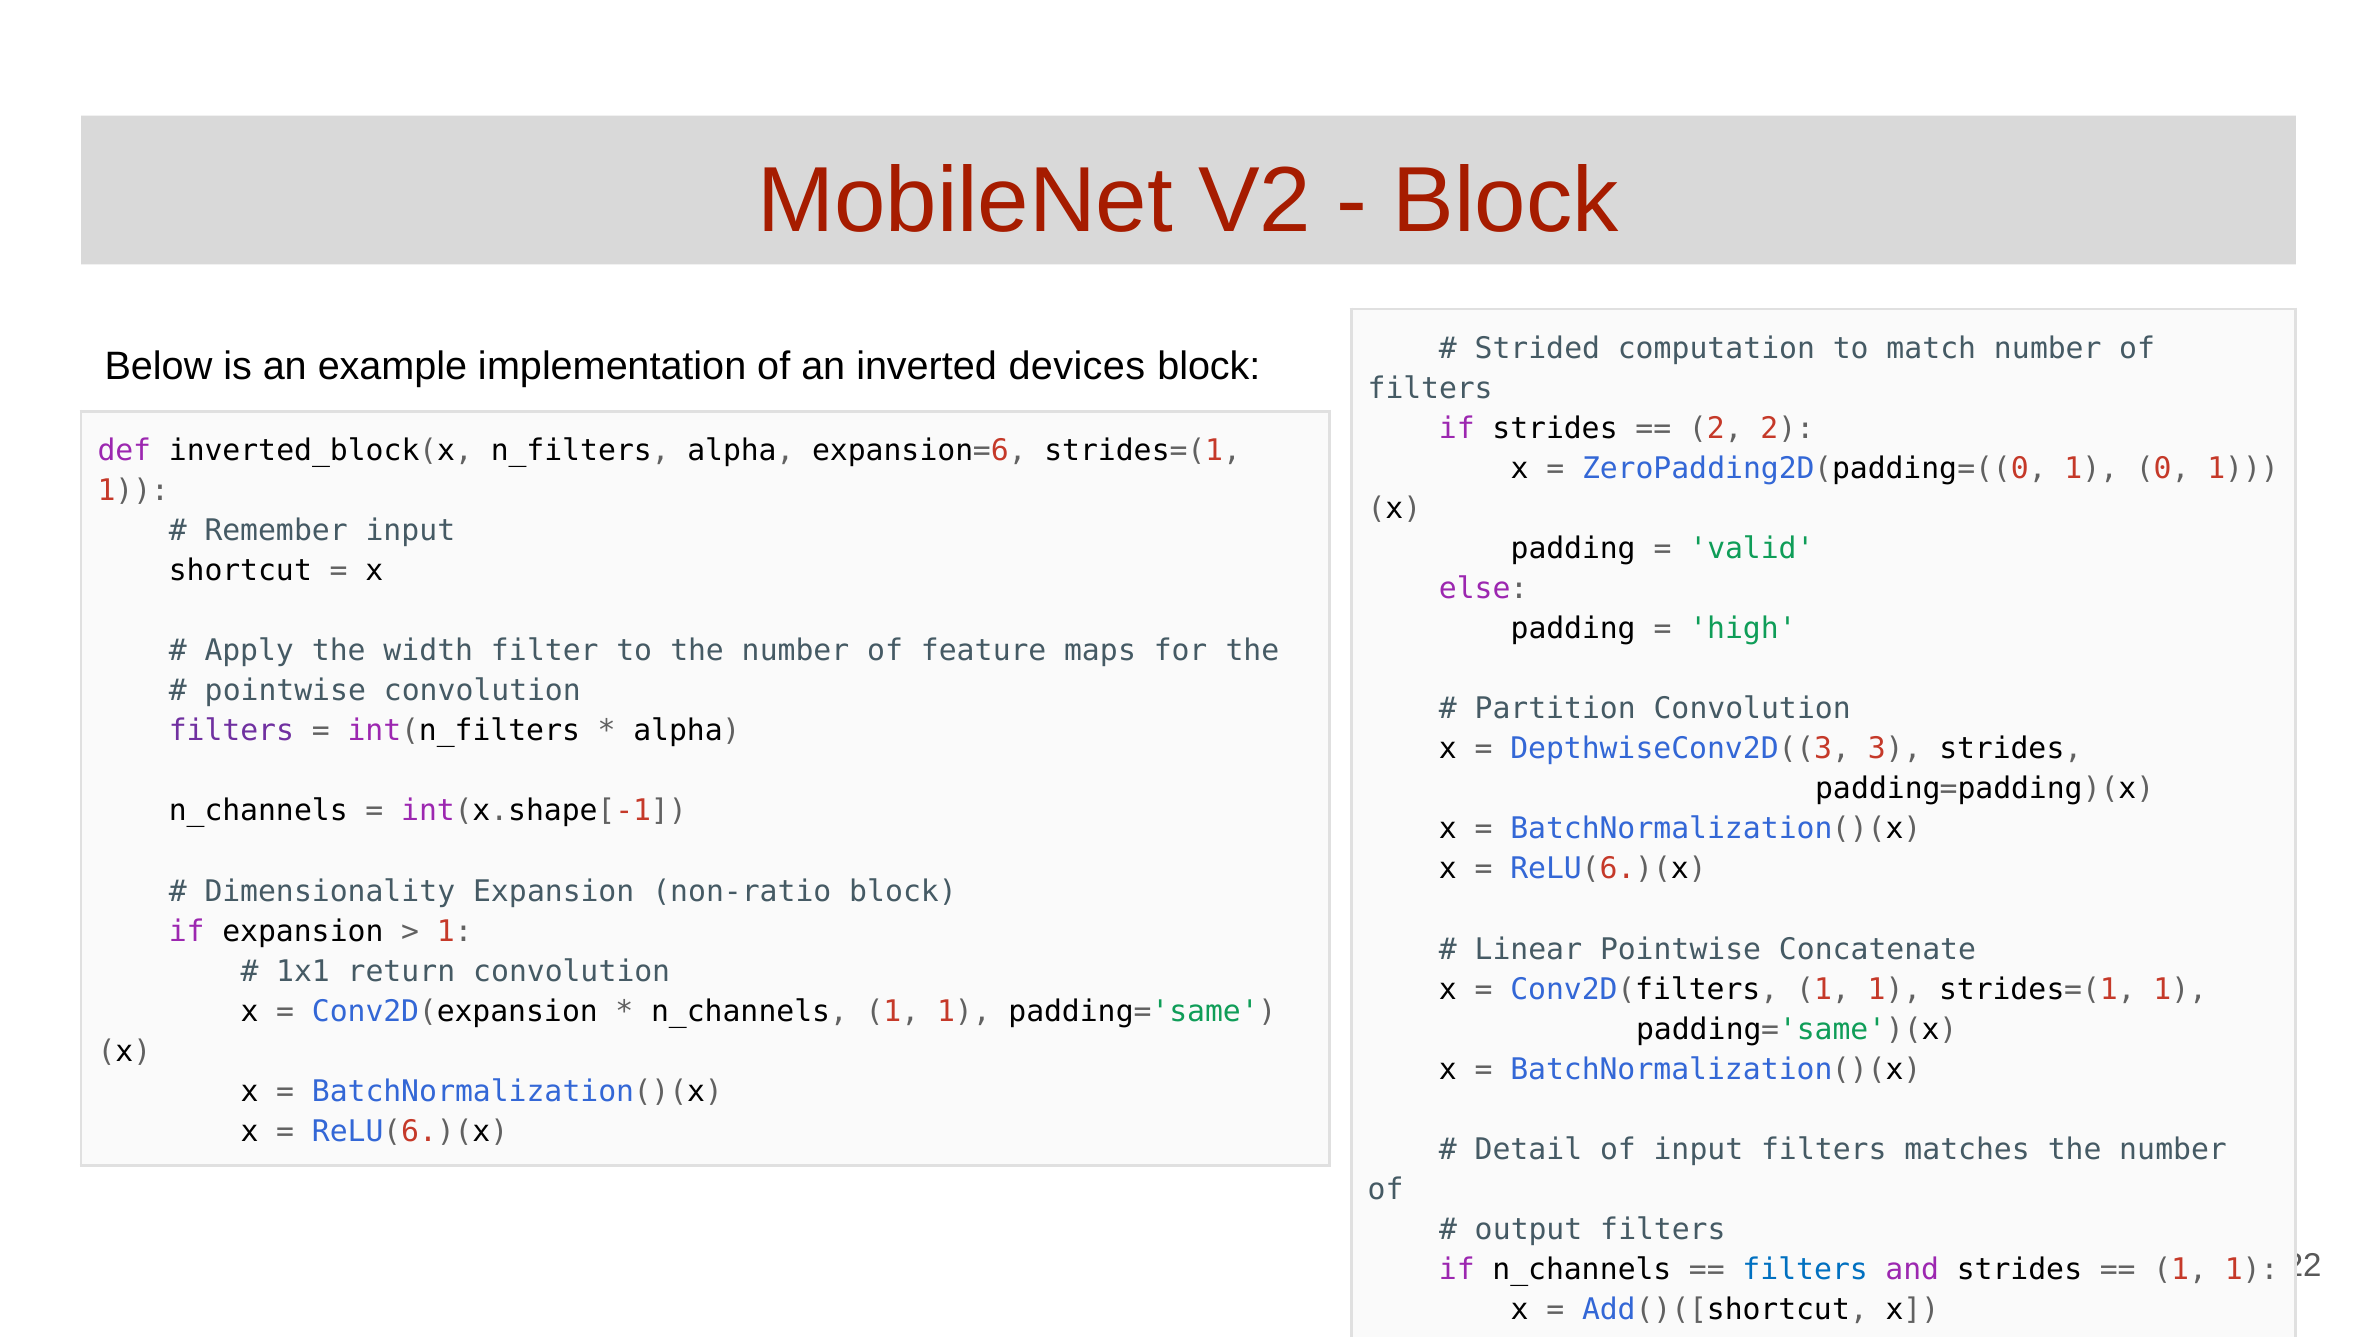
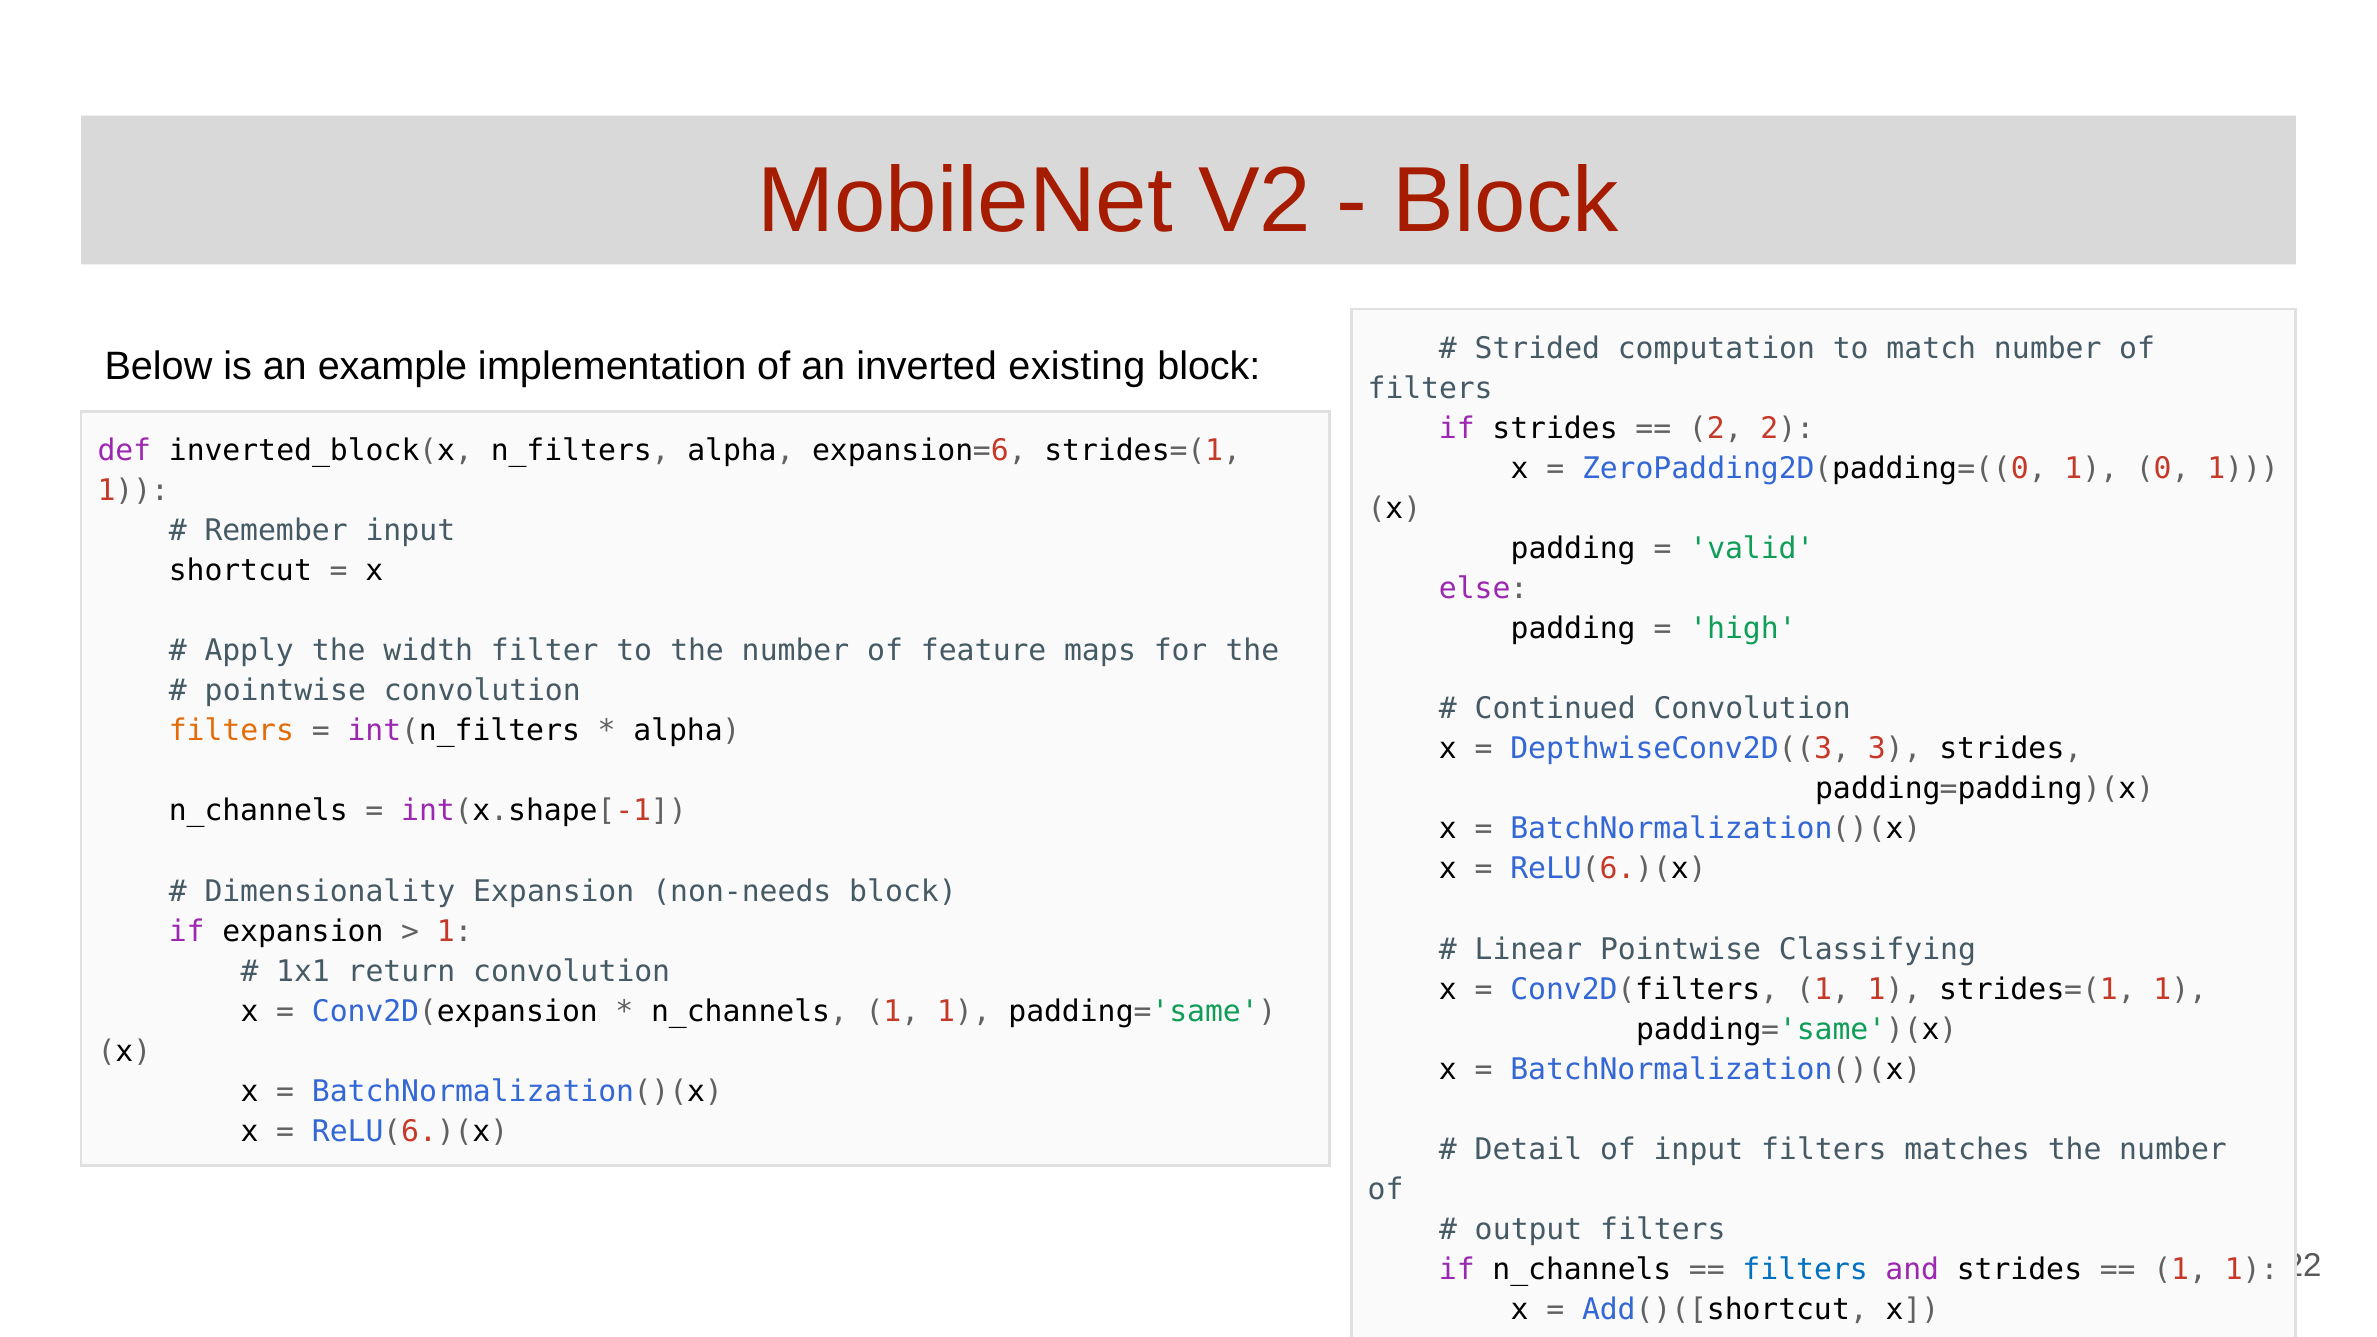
devices: devices -> existing
Partition: Partition -> Continued
filters at (231, 731) colour: purple -> orange
non-ratio: non-ratio -> non-needs
Concatenate: Concatenate -> Classifying
